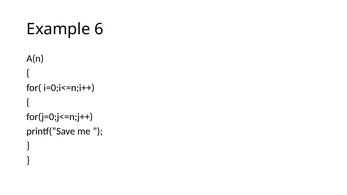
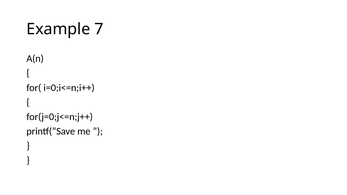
6: 6 -> 7
